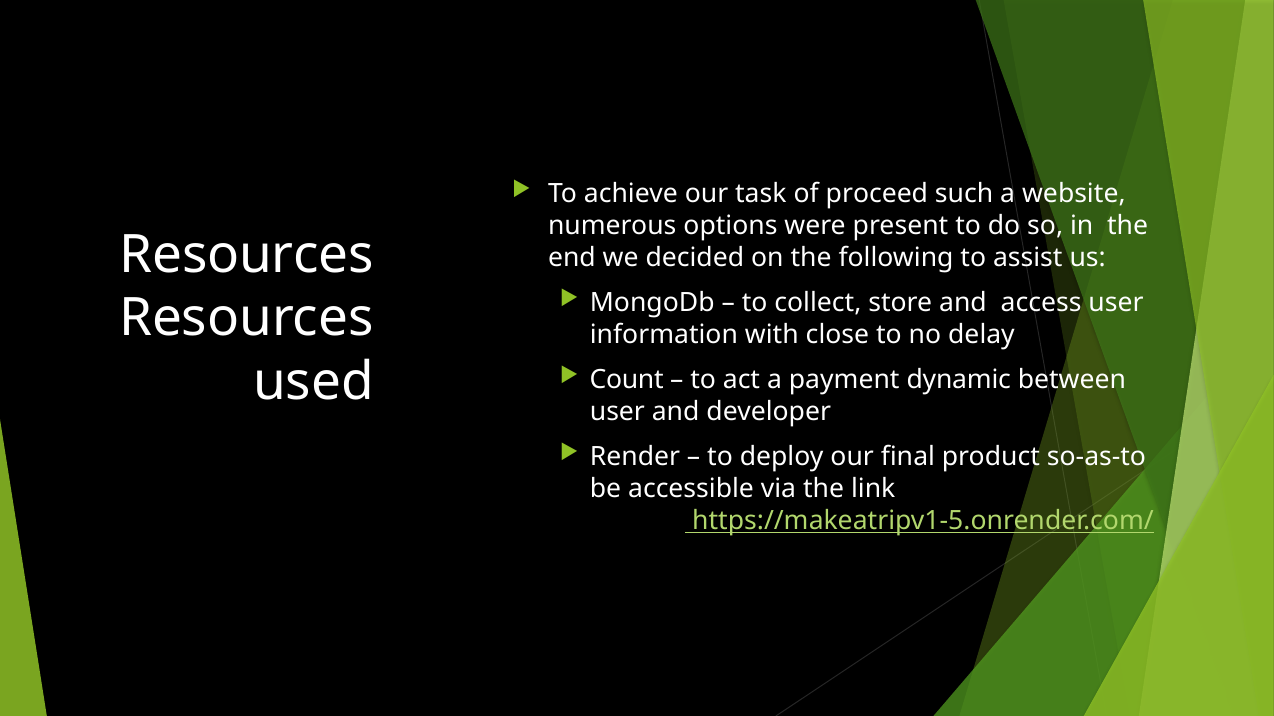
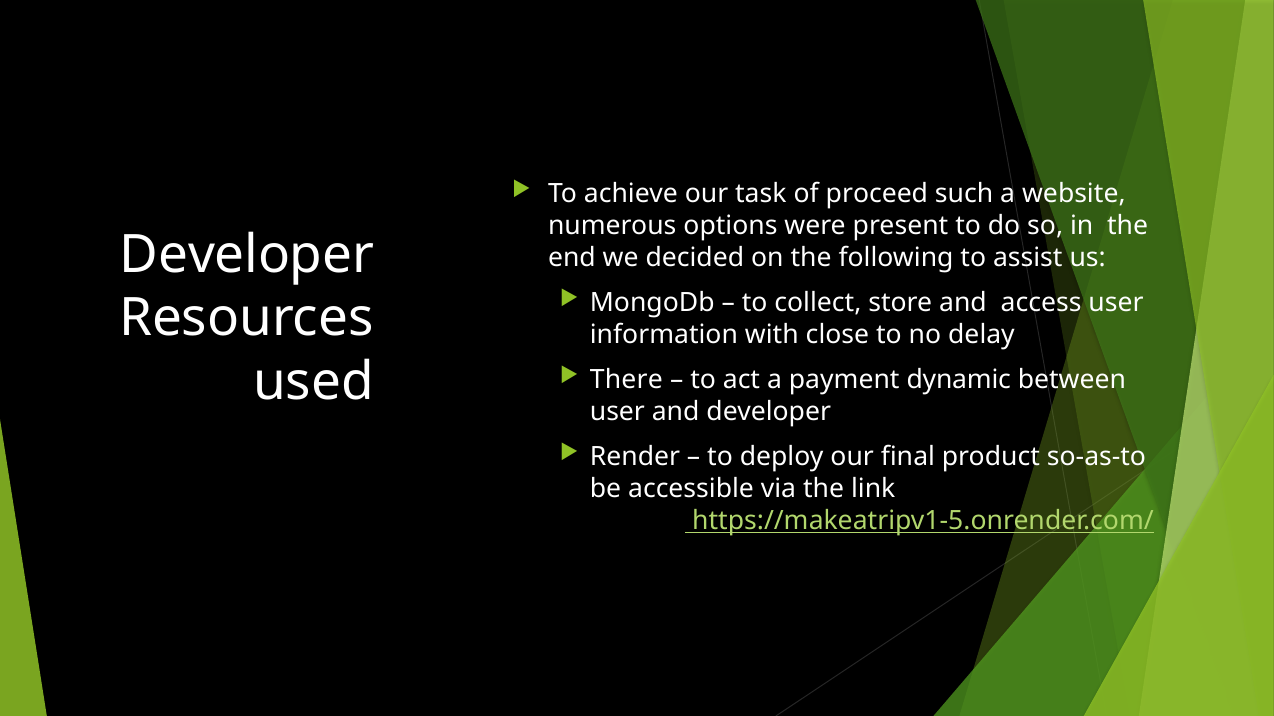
Resources at (247, 255): Resources -> Developer
Count: Count -> There
